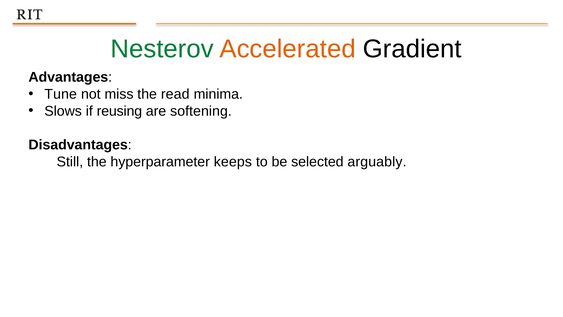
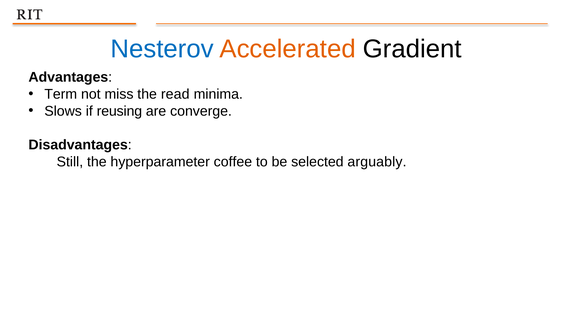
Nesterov colour: green -> blue
Tune: Tune -> Term
softening: softening -> converge
keeps: keeps -> coffee
